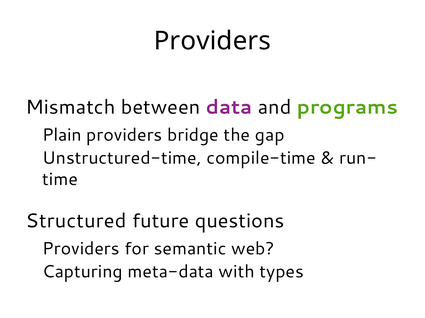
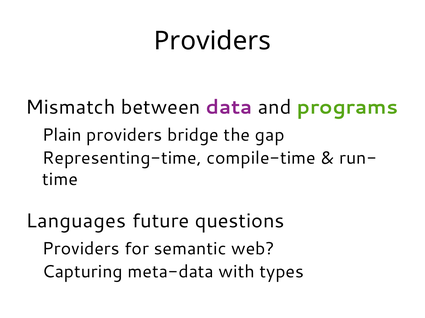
Unstructured-time: Unstructured-time -> Representing-time
Structured: Structured -> Languages
